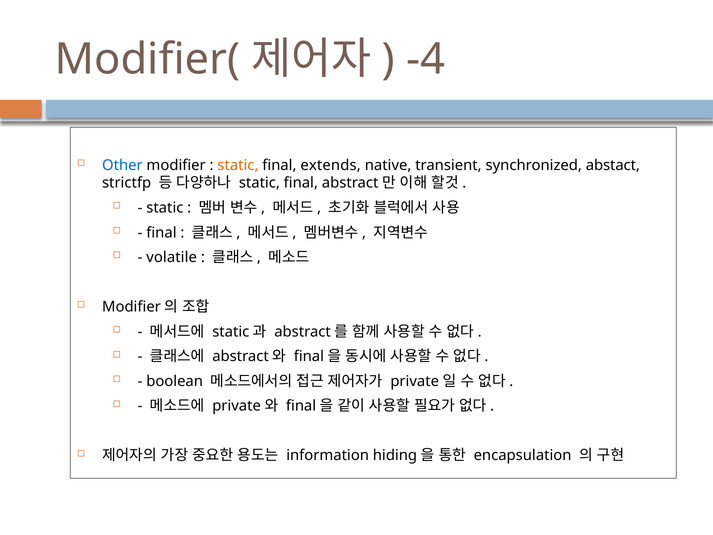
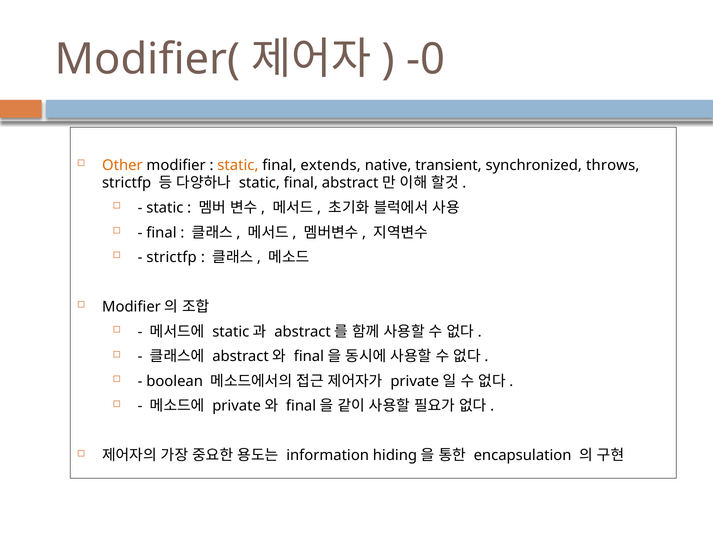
-4: -4 -> -0
Other colour: blue -> orange
abstact: abstact -> throws
volatile at (172, 257): volatile -> strictfp
